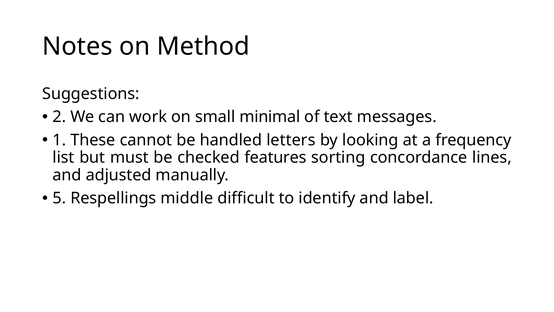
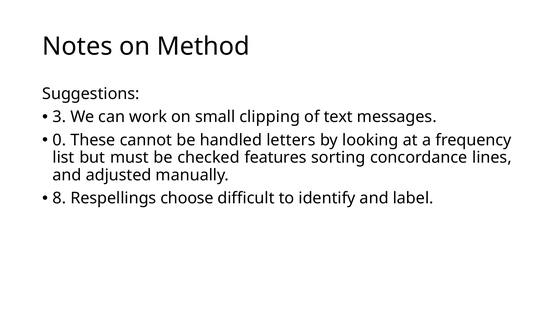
2: 2 -> 3
minimal: minimal -> clipping
1: 1 -> 0
5: 5 -> 8
middle: middle -> choose
